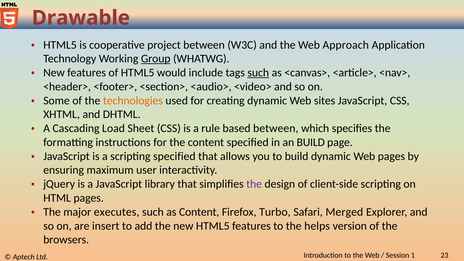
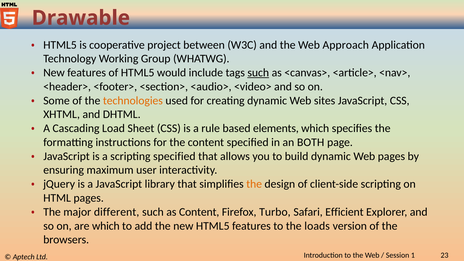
Group underline: present -> none
based between: between -> elements
an BUILD: BUILD -> BOTH
the at (254, 184) colour: purple -> orange
executes: executes -> different
Merged: Merged -> Efficient
are insert: insert -> which
helps: helps -> loads
